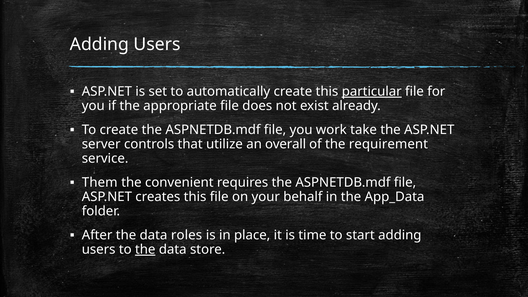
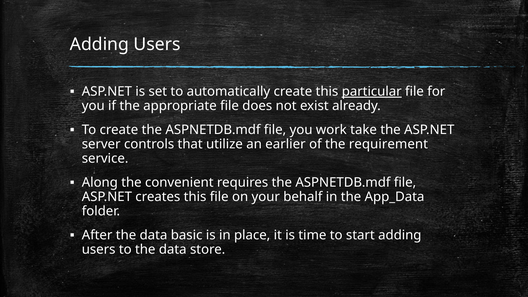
overall: overall -> earlier
Them: Them -> Along
roles: roles -> basic
the at (145, 250) underline: present -> none
